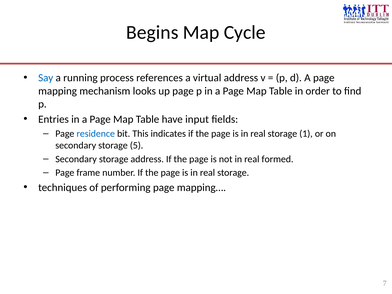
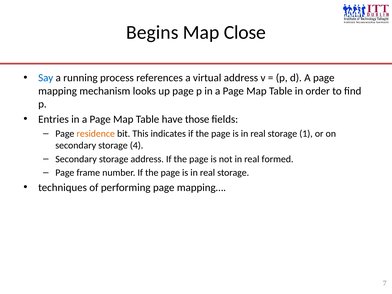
Cycle: Cycle -> Close
input: input -> those
residence colour: blue -> orange
5: 5 -> 4
